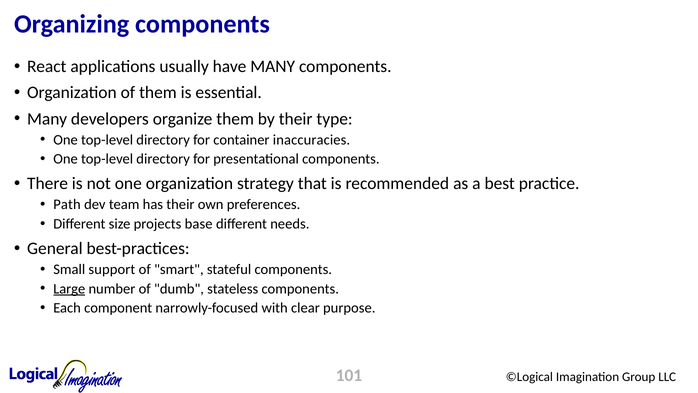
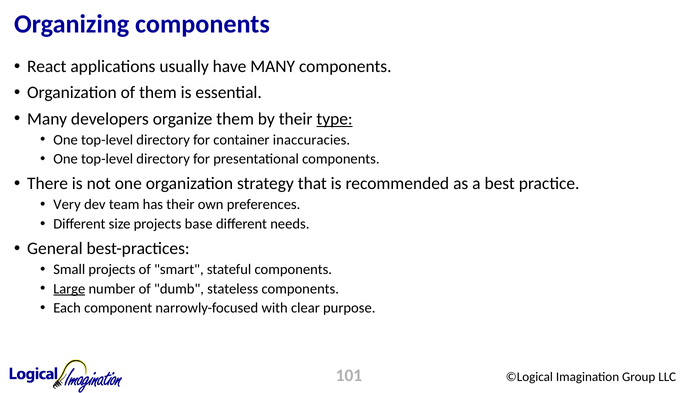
type underline: none -> present
Path: Path -> Very
Small support: support -> projects
